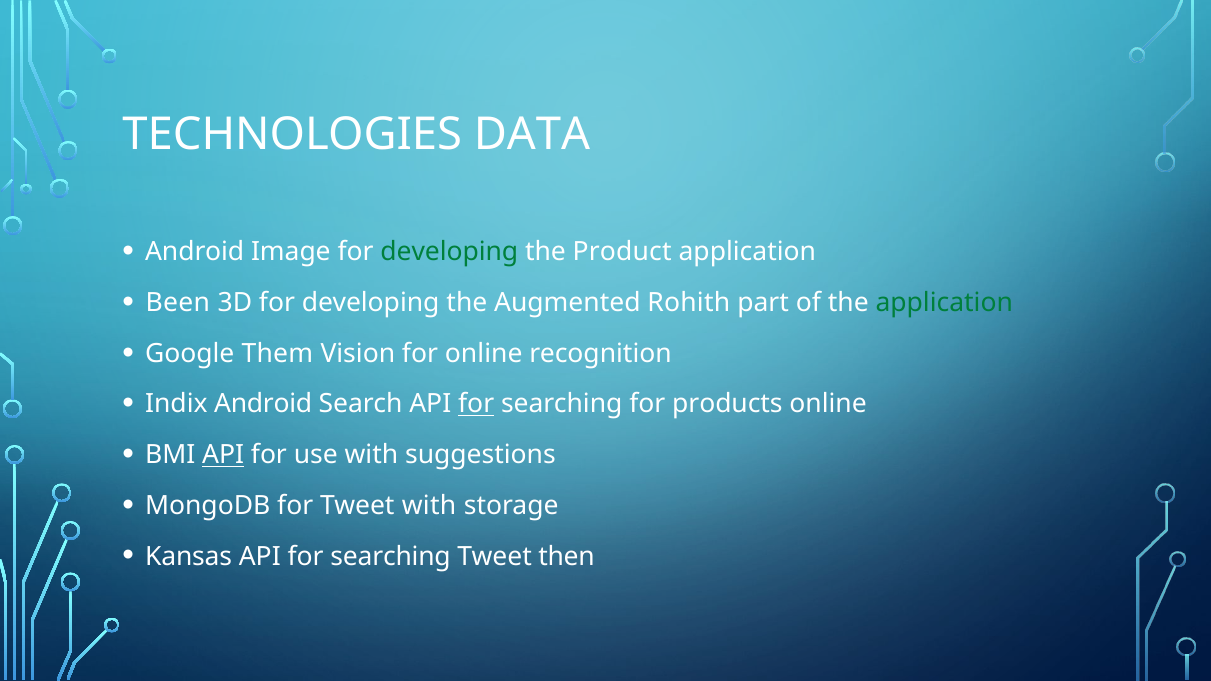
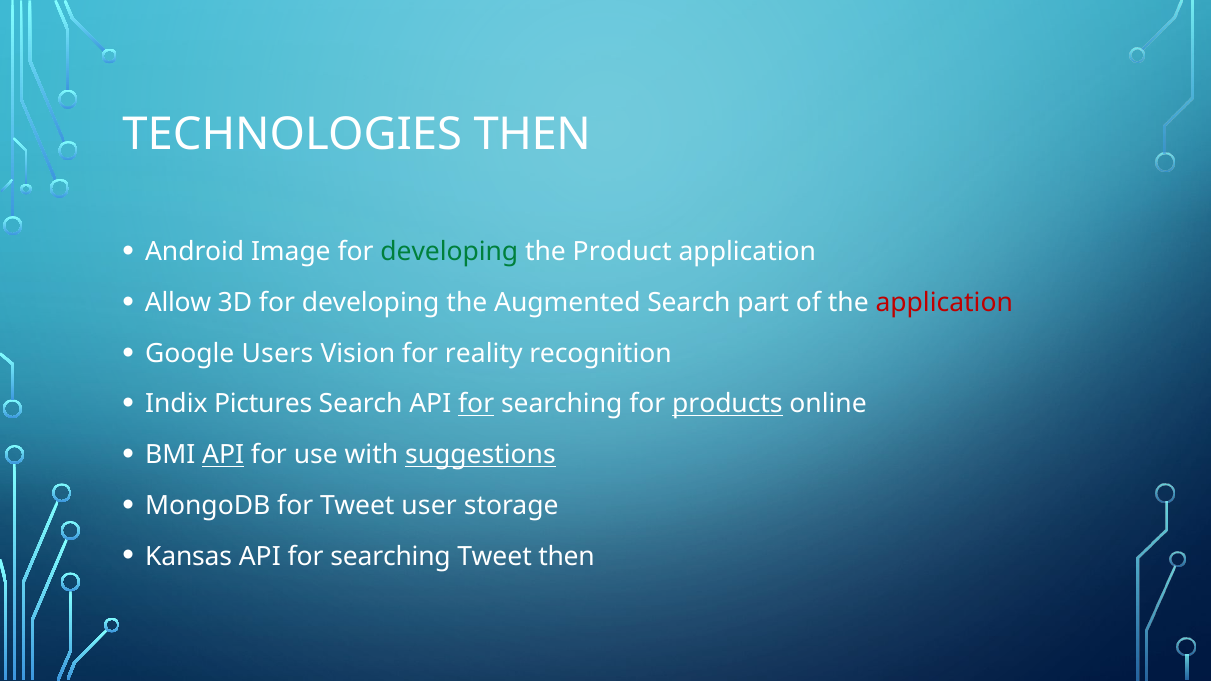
TECHNOLOGIES DATA: DATA -> THEN
Been: Been -> Allow
Augmented Rohith: Rohith -> Search
application at (944, 303) colour: green -> red
Them: Them -> Users
for online: online -> reality
Indix Android: Android -> Pictures
products underline: none -> present
suggestions underline: none -> present
Tweet with: with -> user
